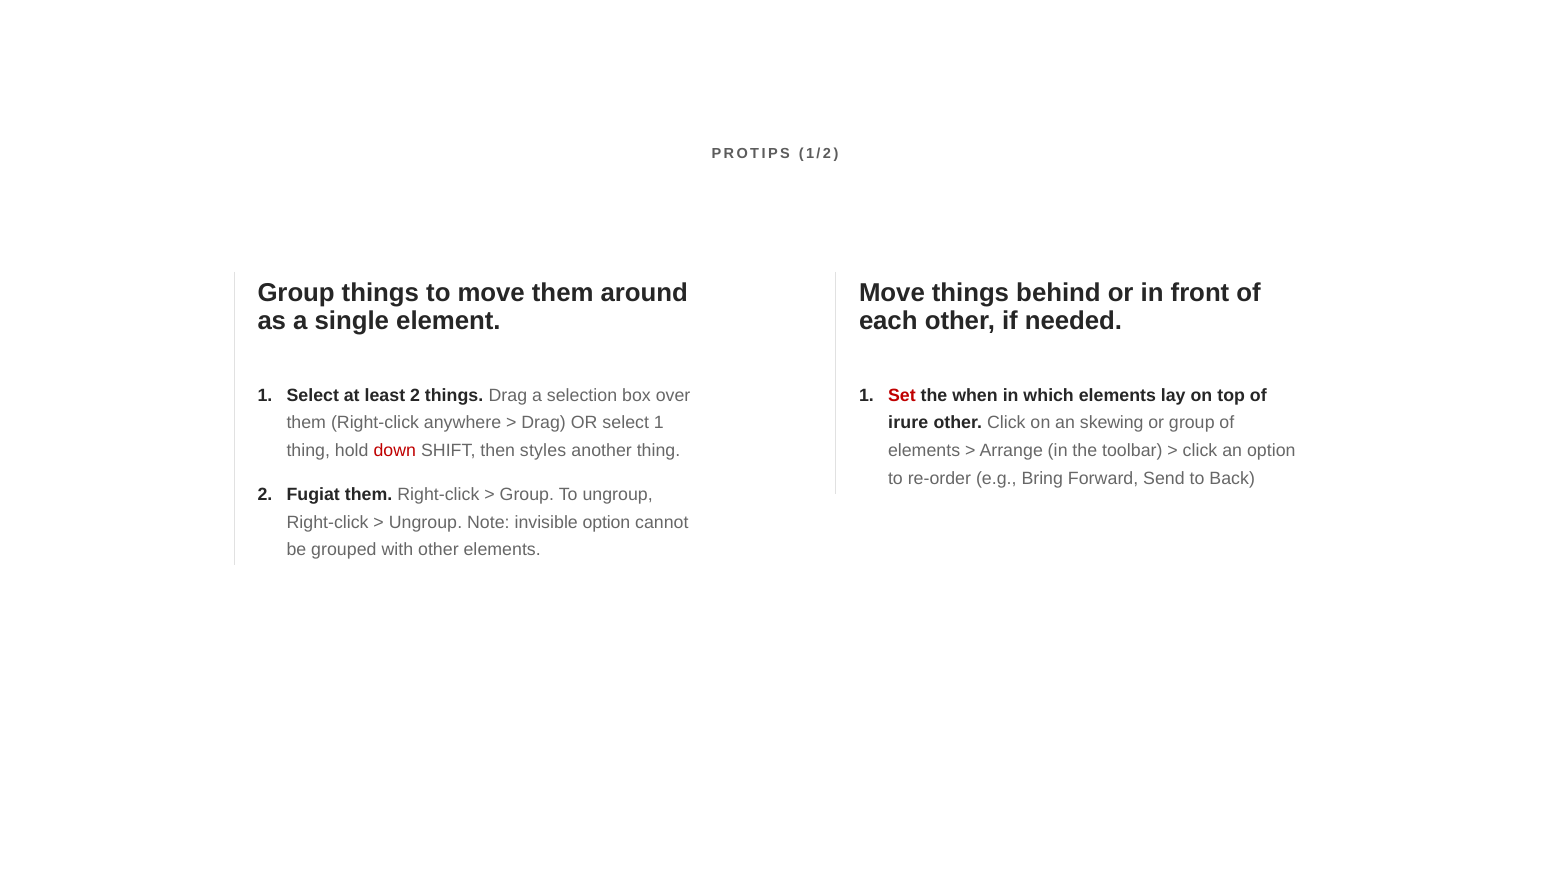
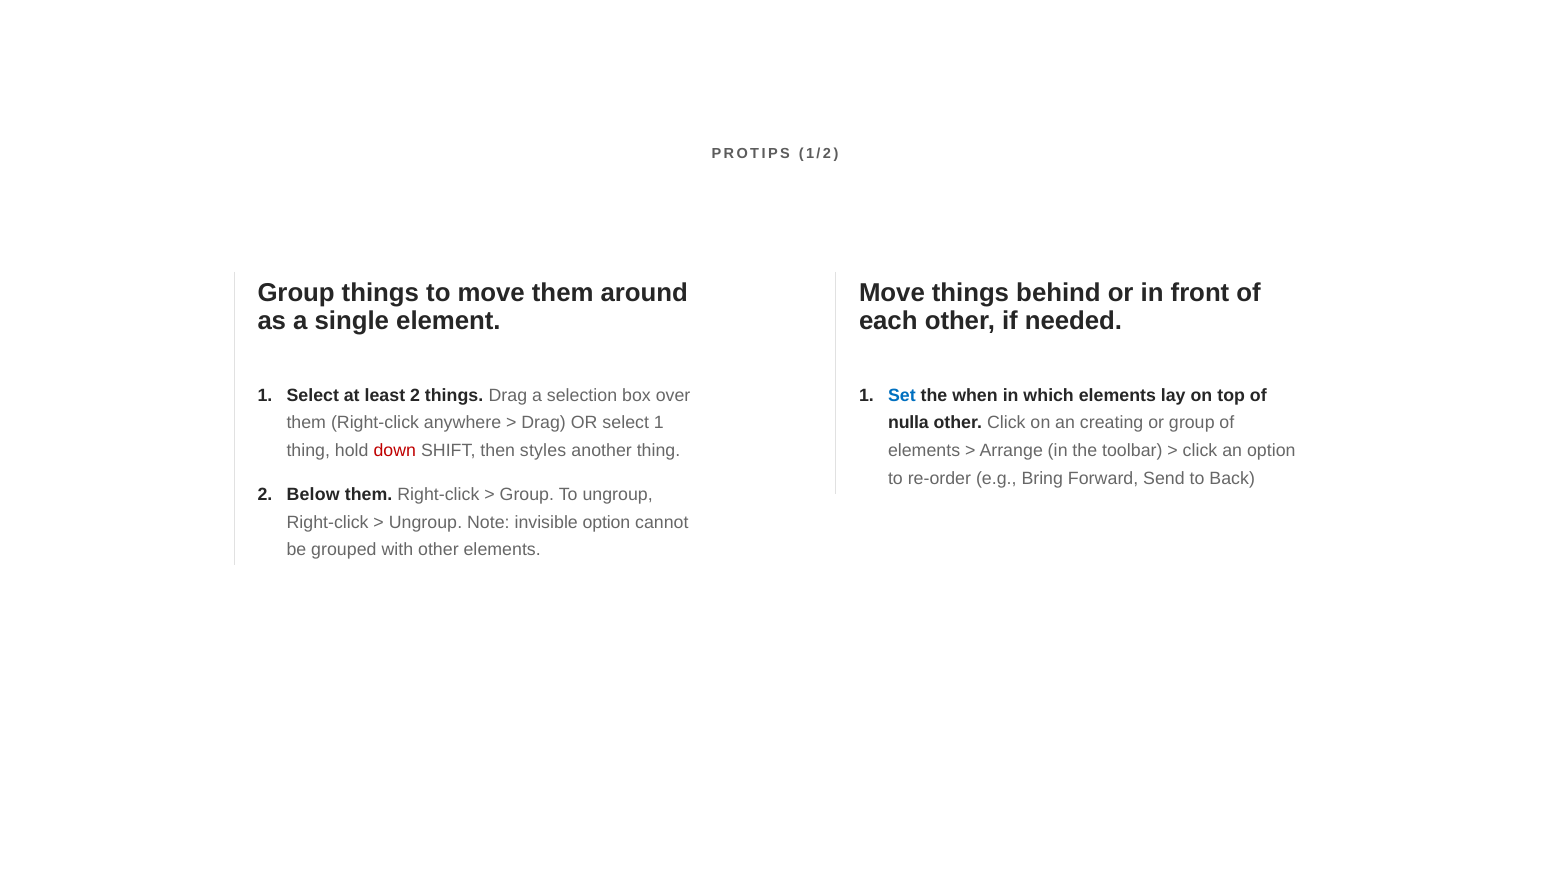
Set colour: red -> blue
irure: irure -> nulla
skewing: skewing -> creating
Fugiat: Fugiat -> Below
